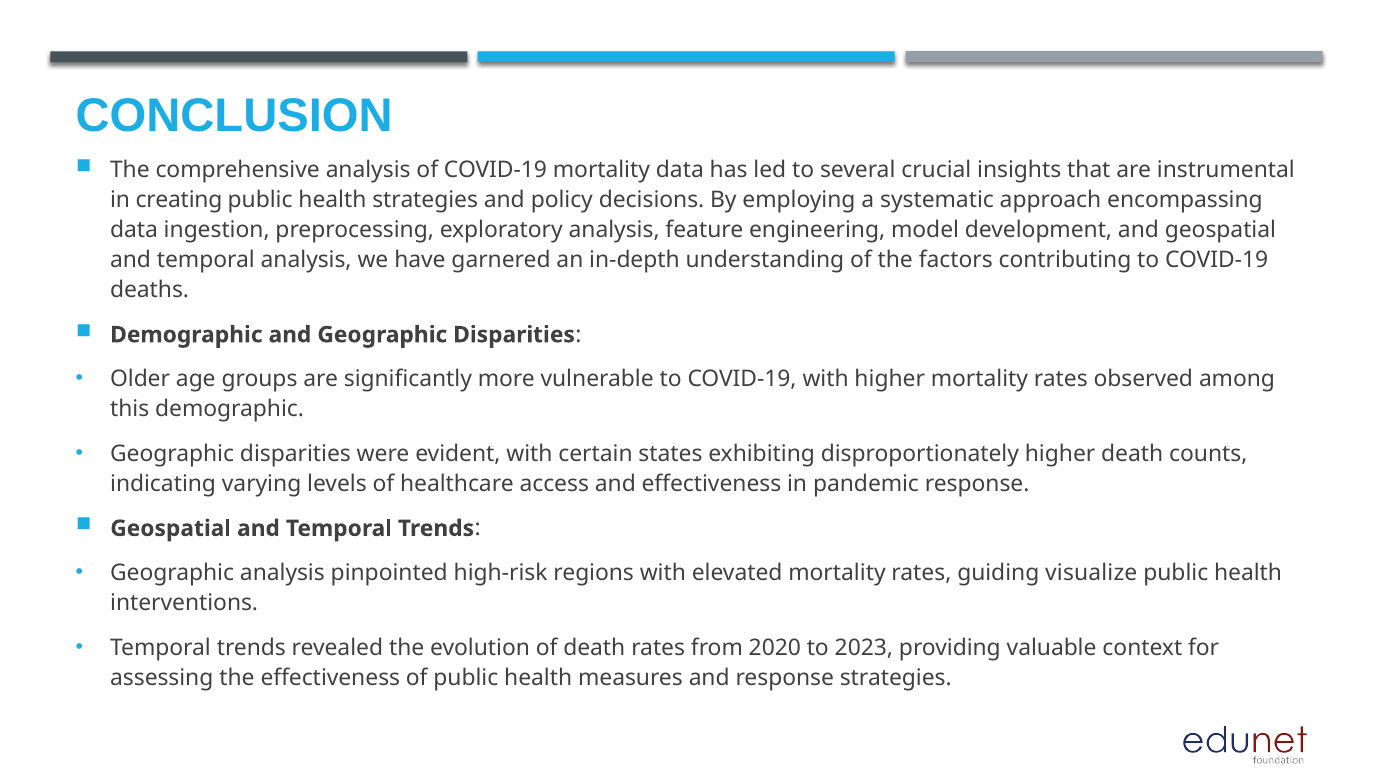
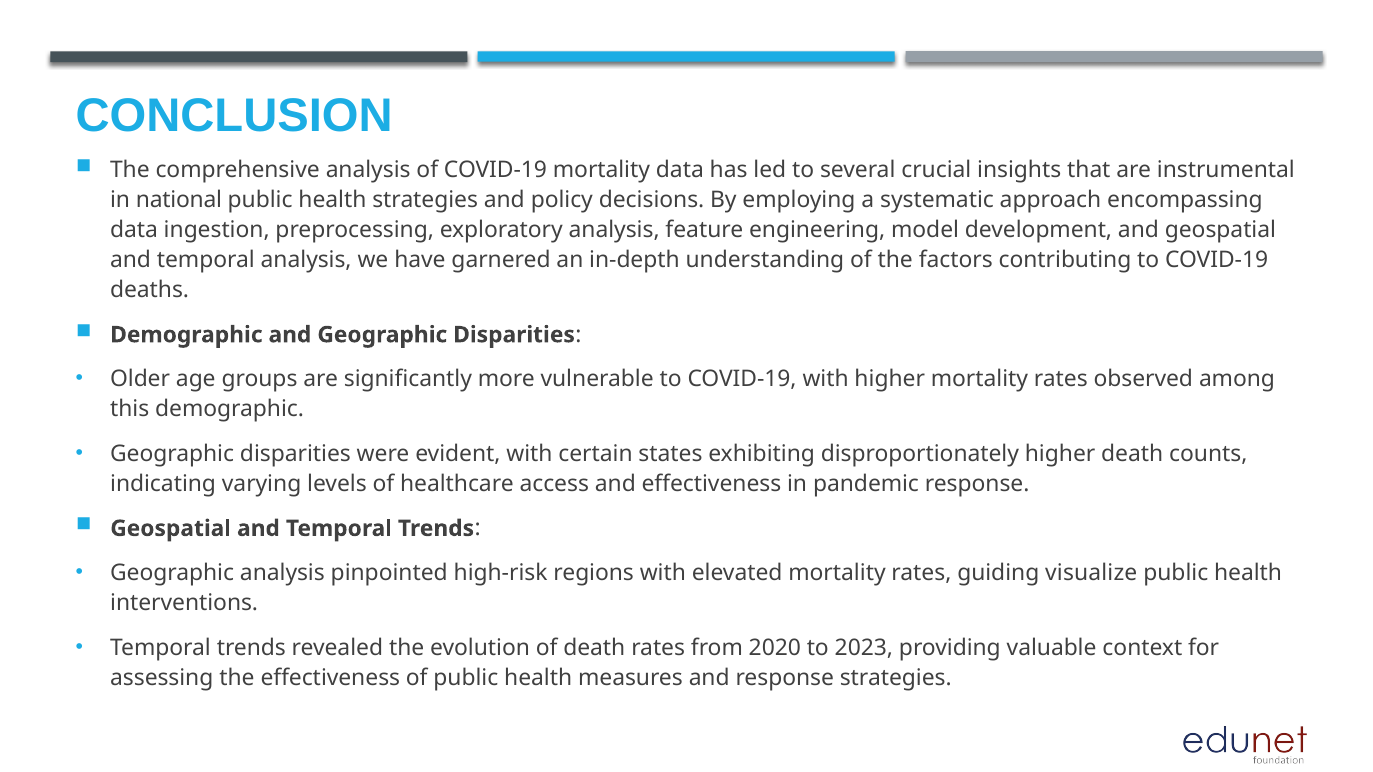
creating: creating -> national
